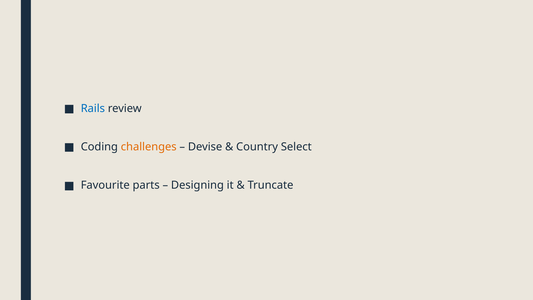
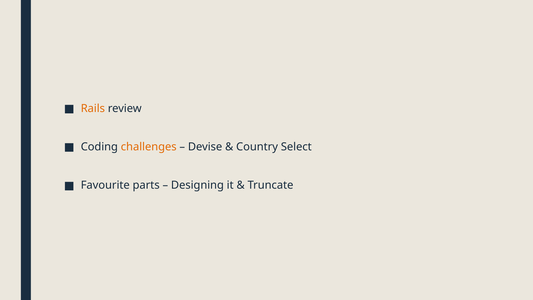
Rails colour: blue -> orange
